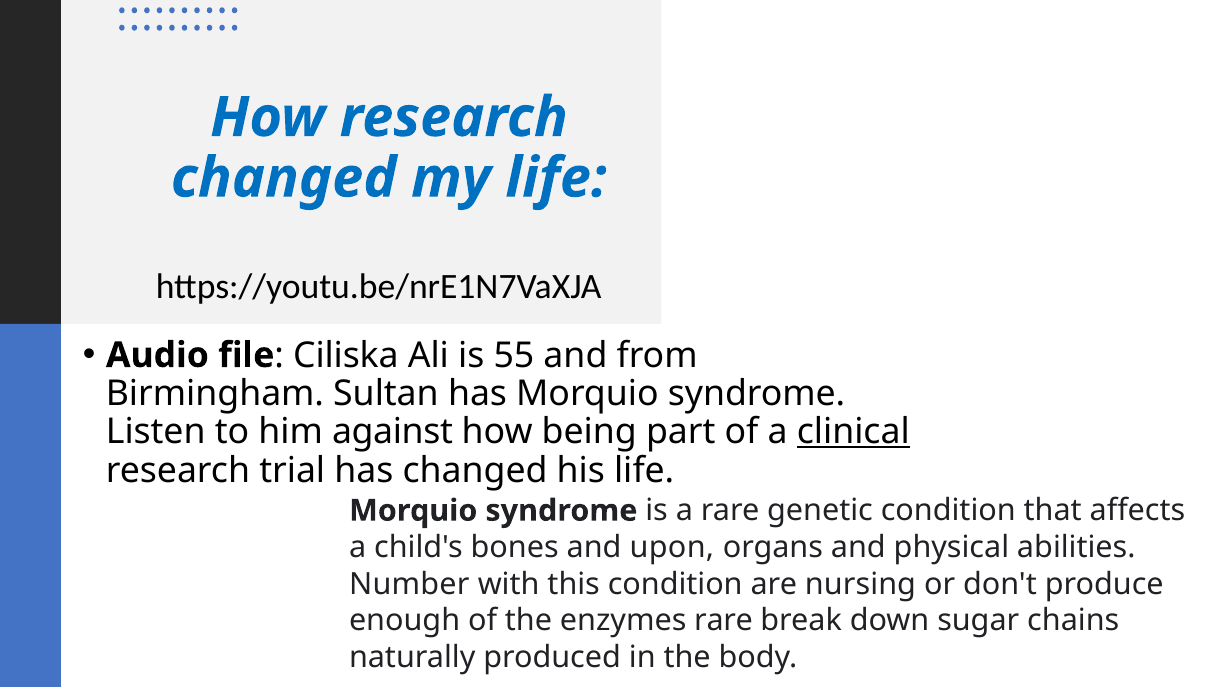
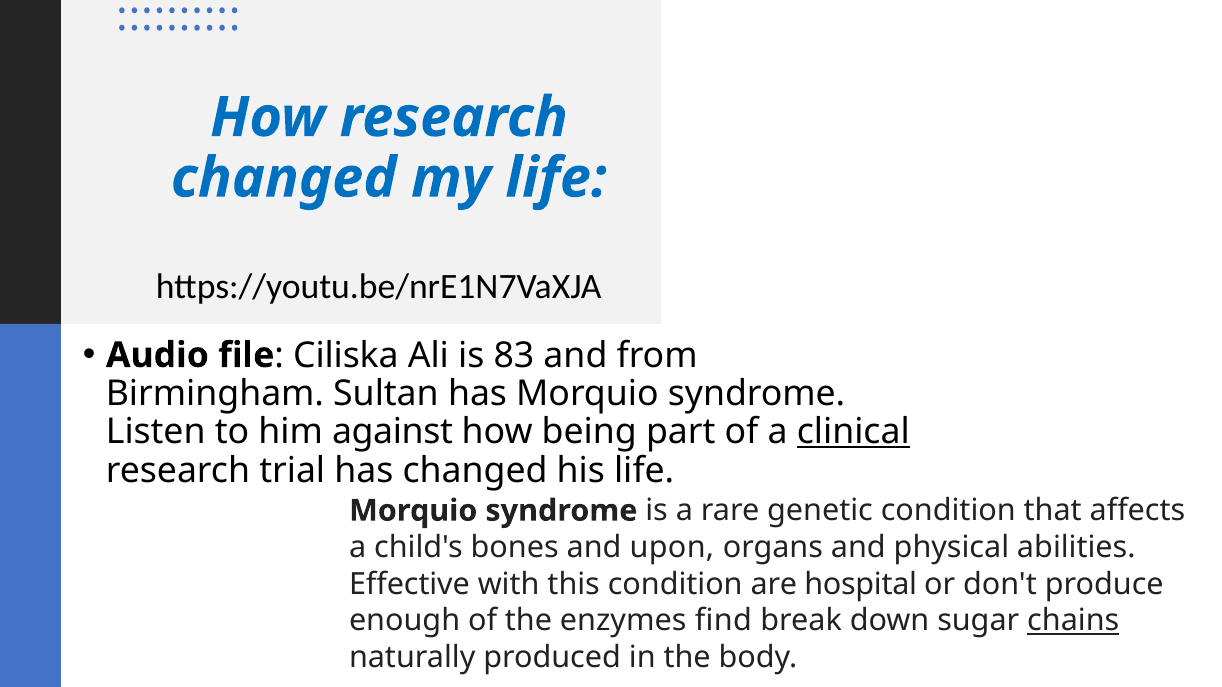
55: 55 -> 83
Number: Number -> Effective
nursing: nursing -> hospital
enzymes rare: rare -> find
chains underline: none -> present
